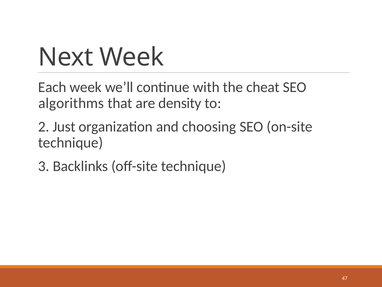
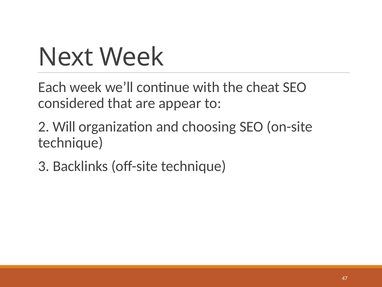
algorithms: algorithms -> considered
density: density -> appear
Just: Just -> Will
